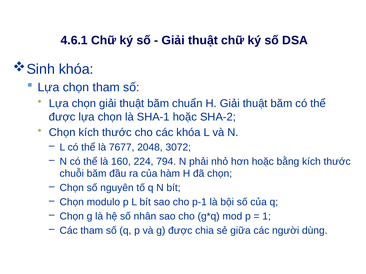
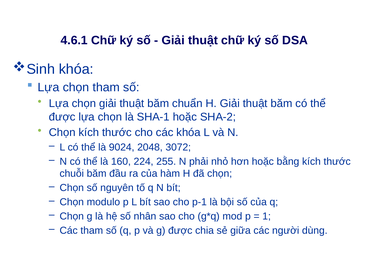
7677: 7677 -> 9024
794: 794 -> 255
